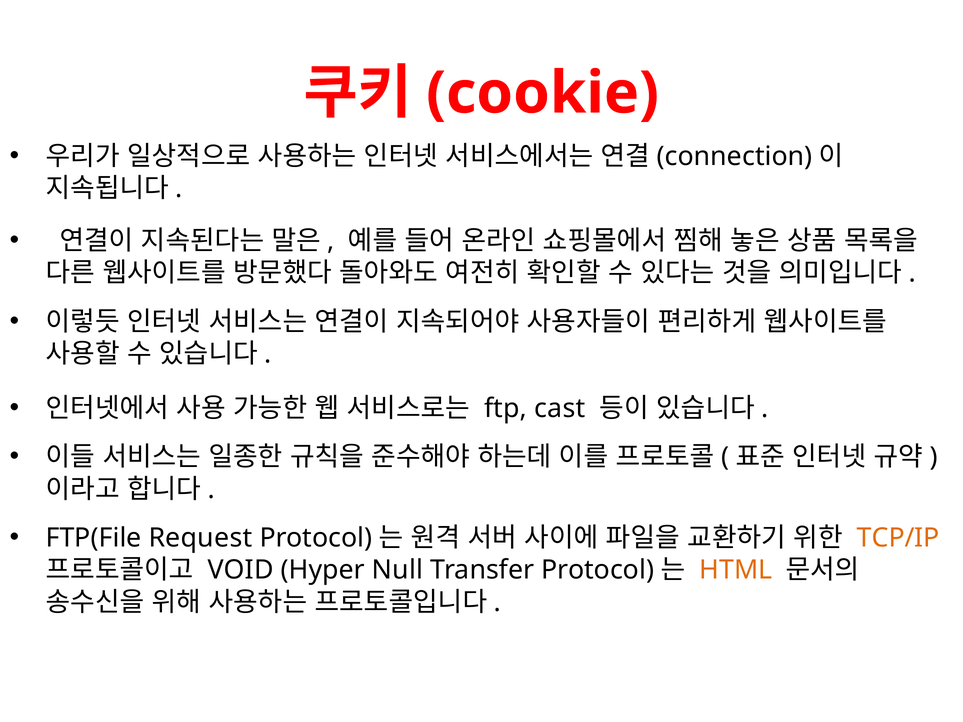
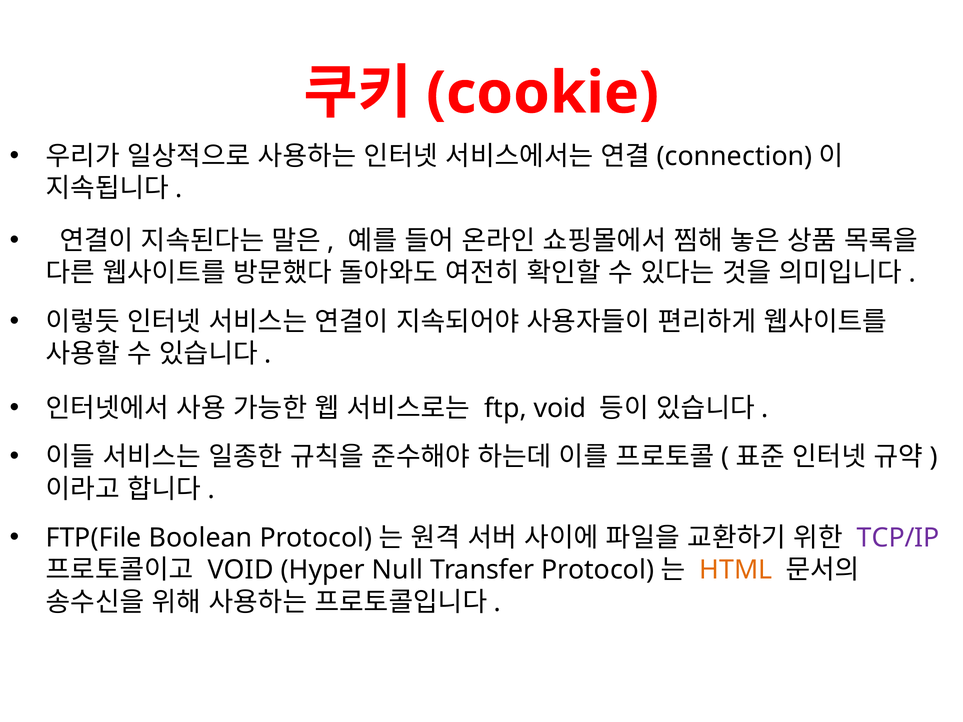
ftp cast: cast -> void
Request: Request -> Boolean
TCP/IP colour: orange -> purple
